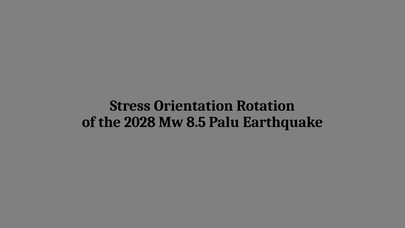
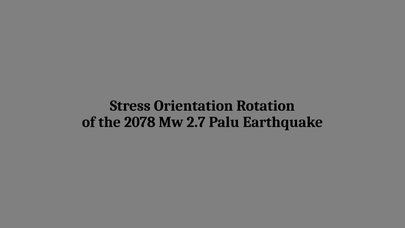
2028: 2028 -> 2078
8.5: 8.5 -> 2.7
